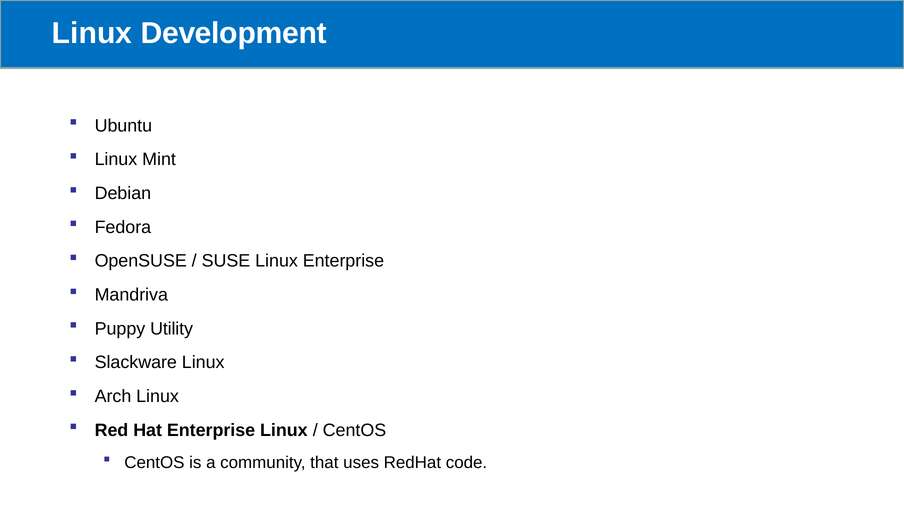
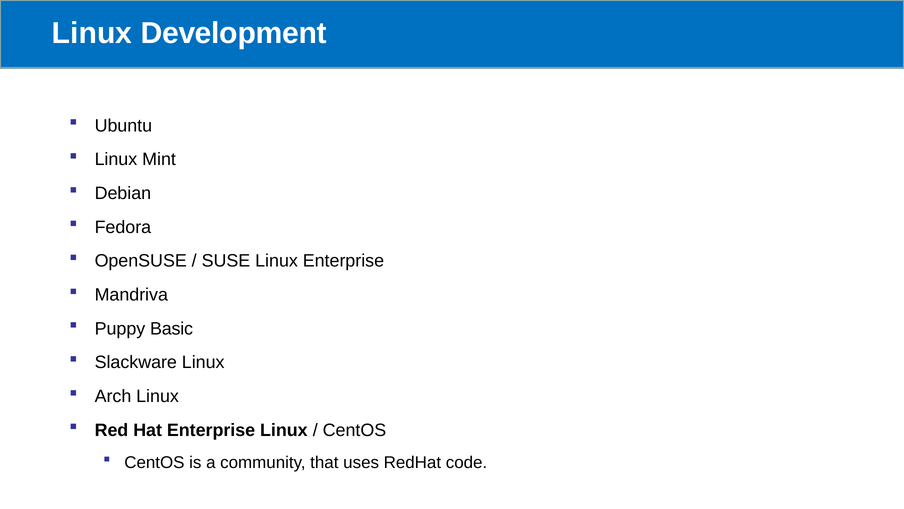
Utility: Utility -> Basic
